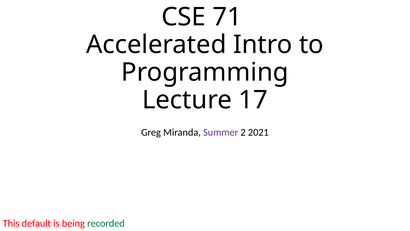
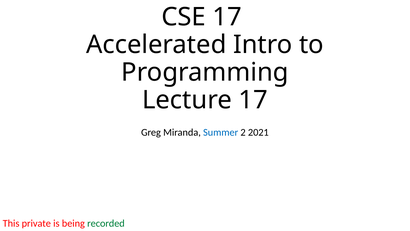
CSE 71: 71 -> 17
Summer colour: purple -> blue
default: default -> private
